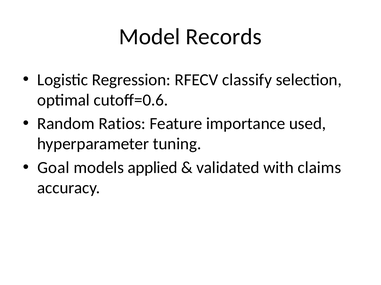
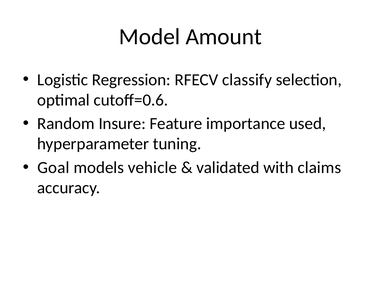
Records: Records -> Amount
Ratios: Ratios -> Insure
applied: applied -> vehicle
